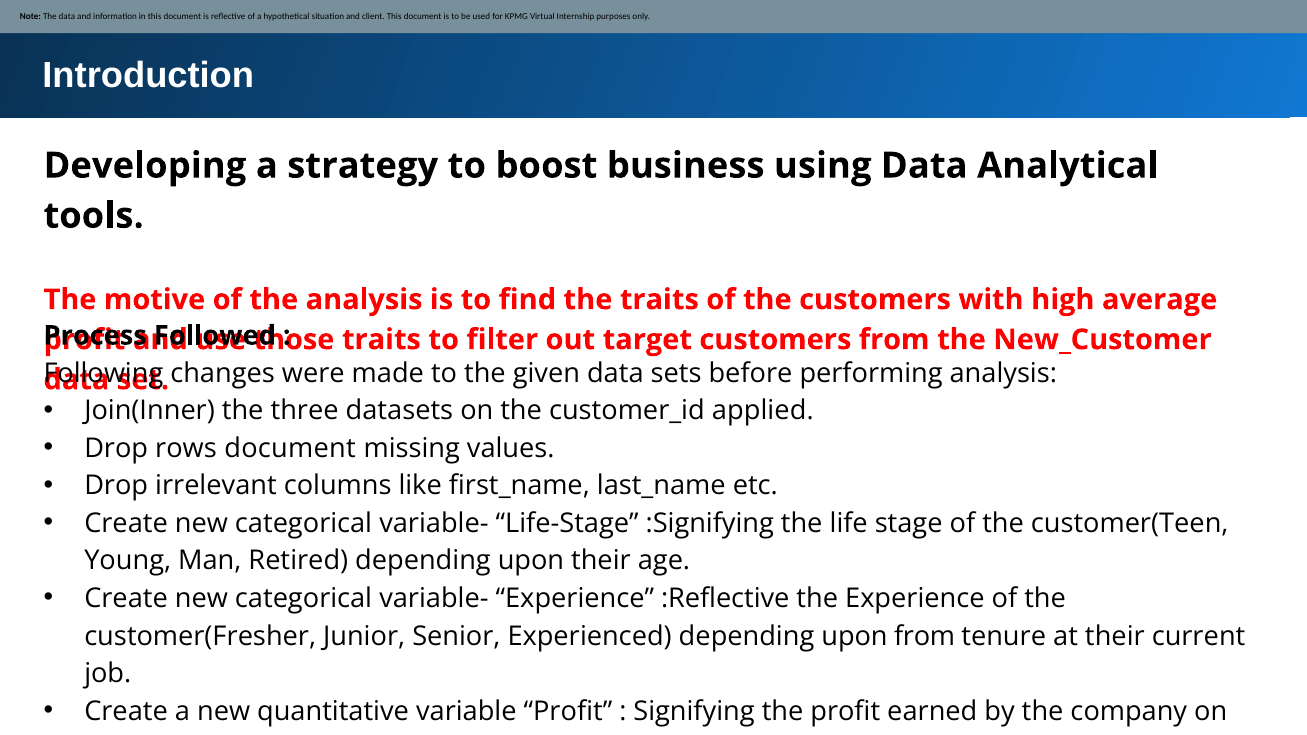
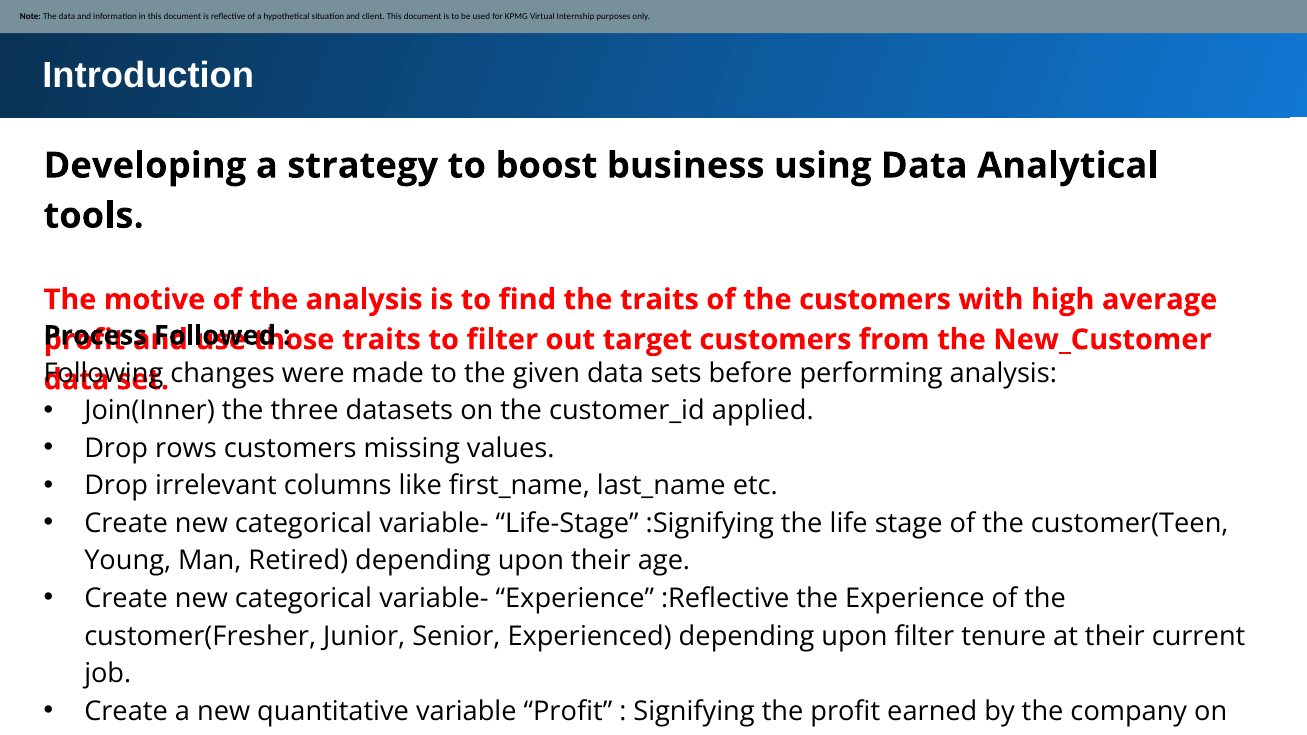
rows document: document -> customers
upon from: from -> filter
